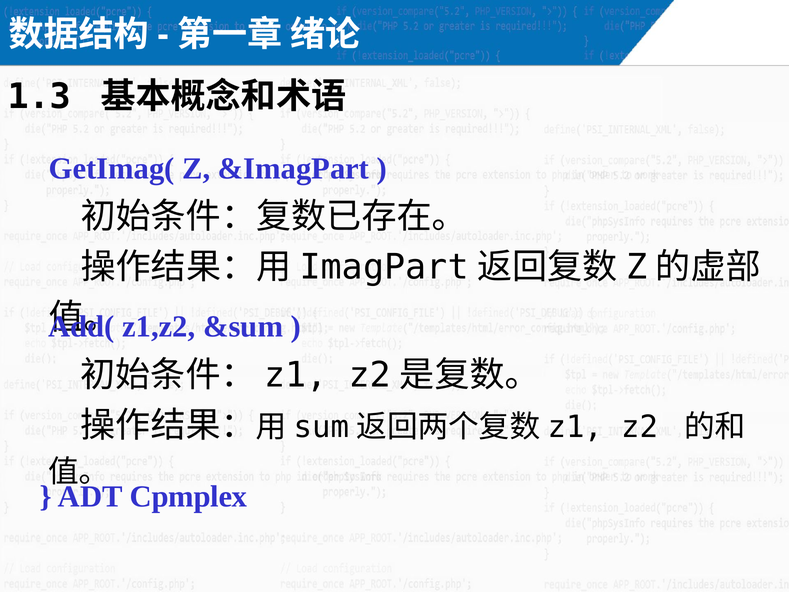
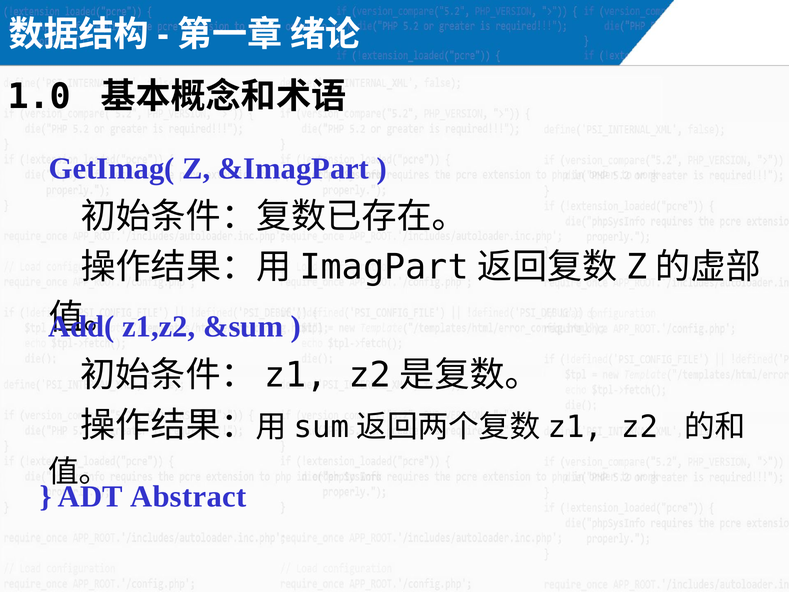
1.3: 1.3 -> 1.0
Cpmplex: Cpmplex -> Abstract
